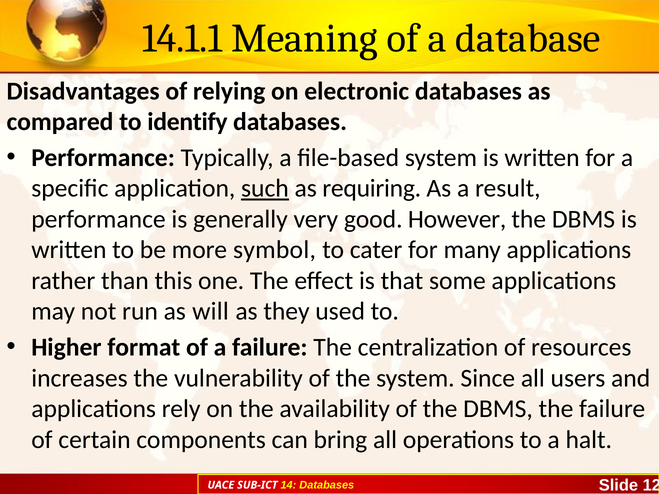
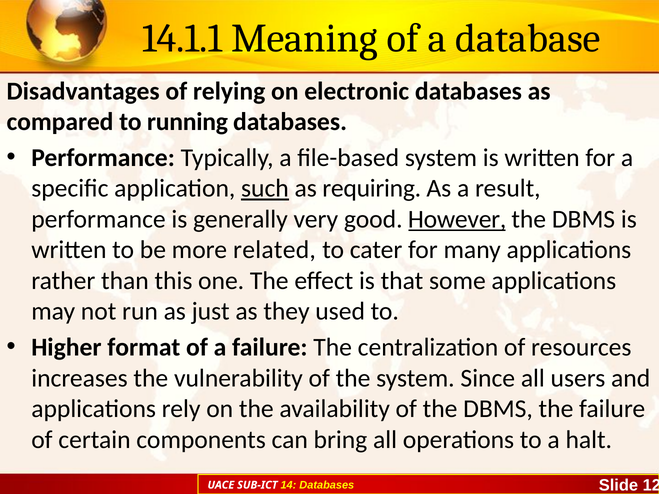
identify: identify -> running
However underline: none -> present
symbol: symbol -> related
will: will -> just
